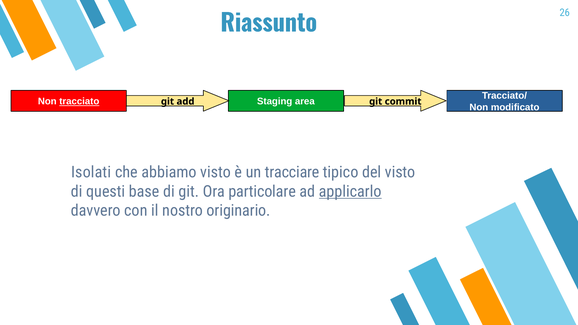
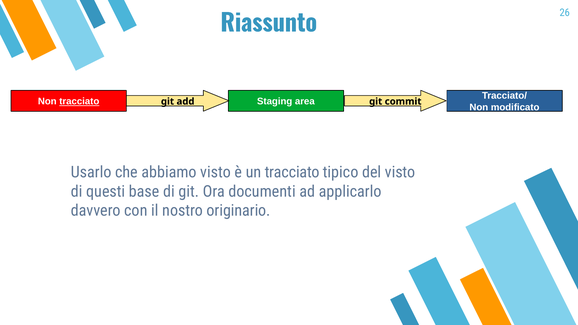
Isolati: Isolati -> Usarlo
un tracciare: tracciare -> tracciato
particolare: particolare -> documenti
applicarlo underline: present -> none
